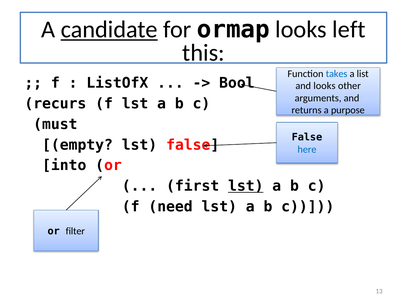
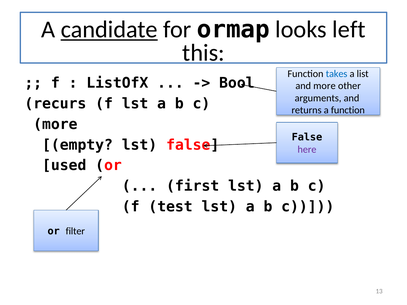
and looks: looks -> more
a purpose: purpose -> function
must at (55, 124): must -> more
here colour: blue -> purple
into: into -> used
lst at (246, 186) underline: present -> none
need: need -> test
